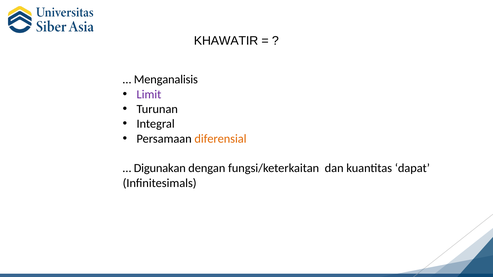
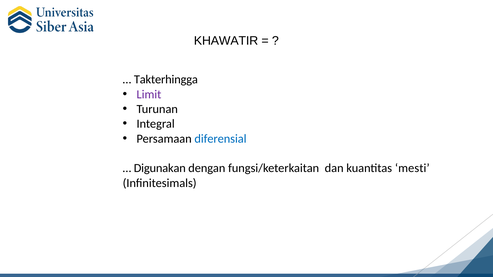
Menganalisis: Menganalisis -> Takterhingga
diferensial colour: orange -> blue
dapat: dapat -> mesti
